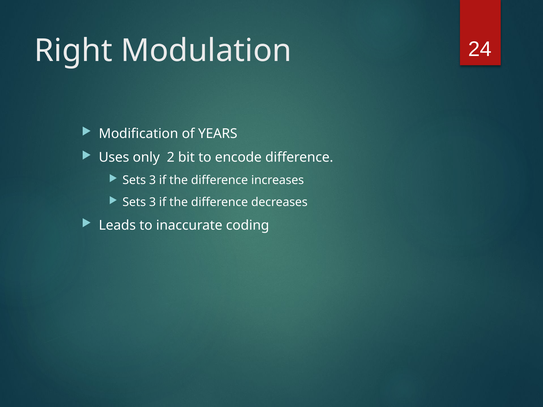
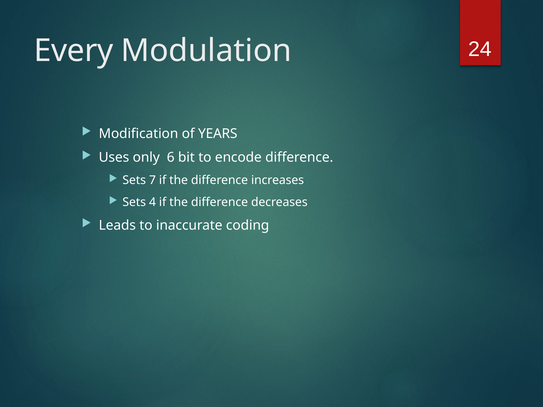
Right: Right -> Every
2: 2 -> 6
3 at (152, 180): 3 -> 7
3 at (152, 202): 3 -> 4
